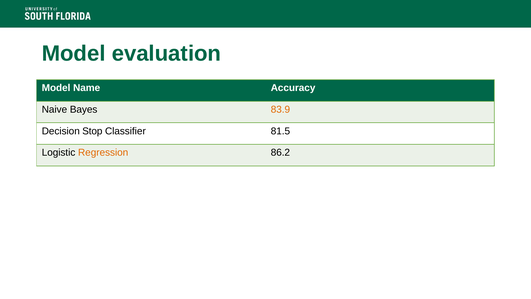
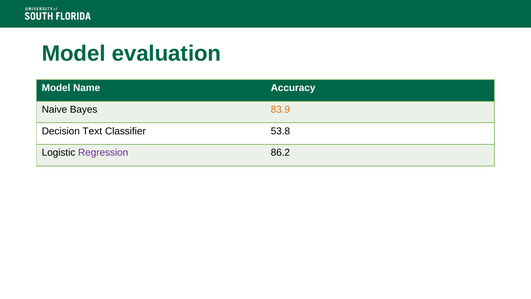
Stop: Stop -> Text
81.5: 81.5 -> 53.8
Regression colour: orange -> purple
